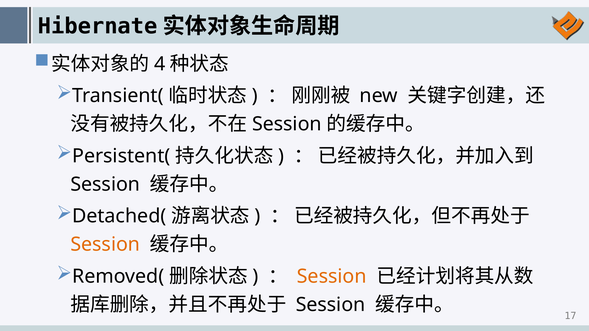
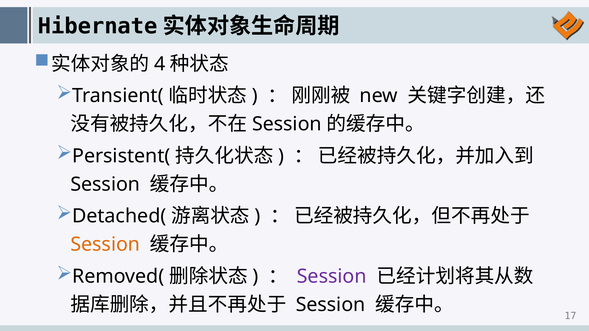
Session at (332, 277) colour: orange -> purple
